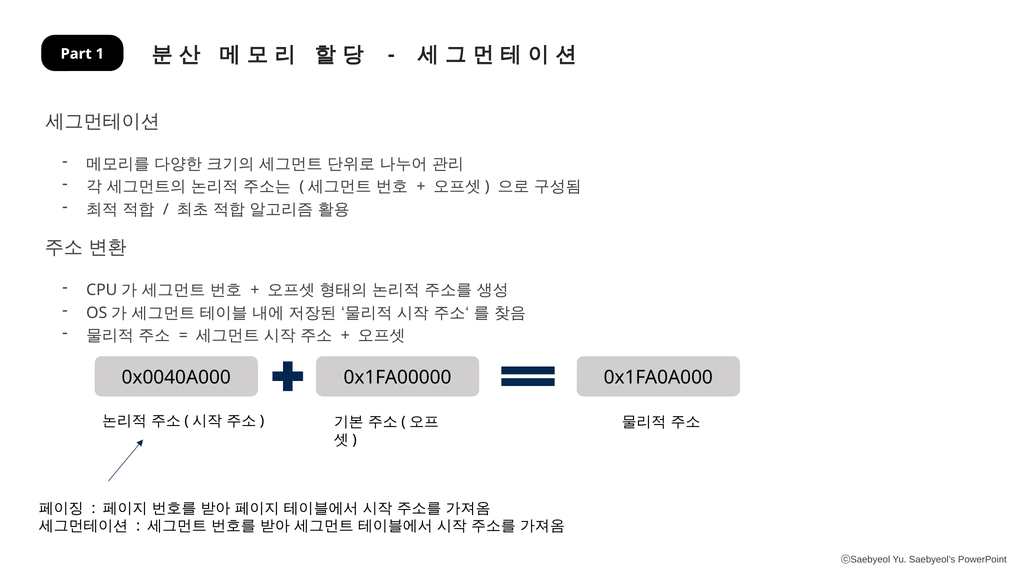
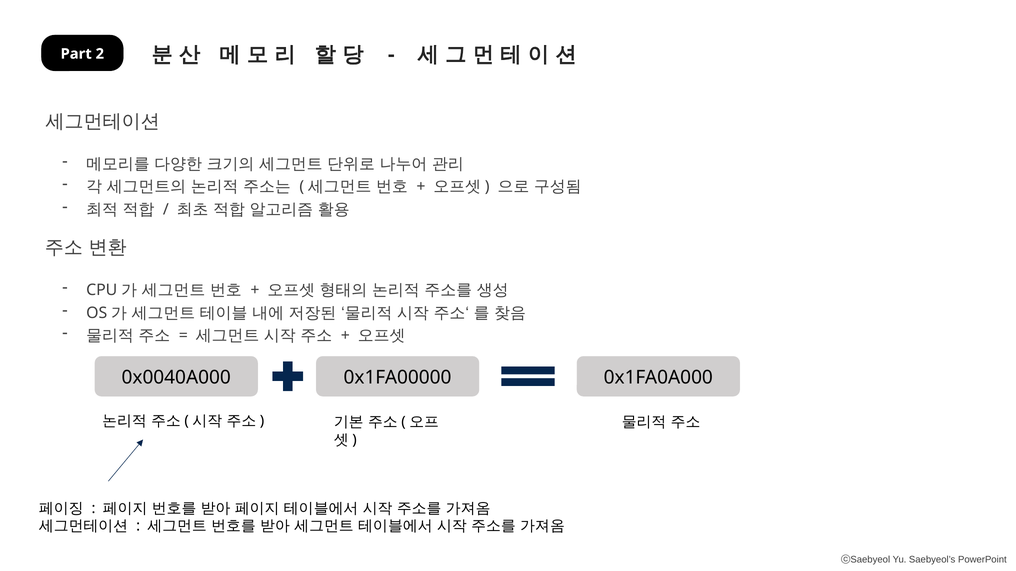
1: 1 -> 2
